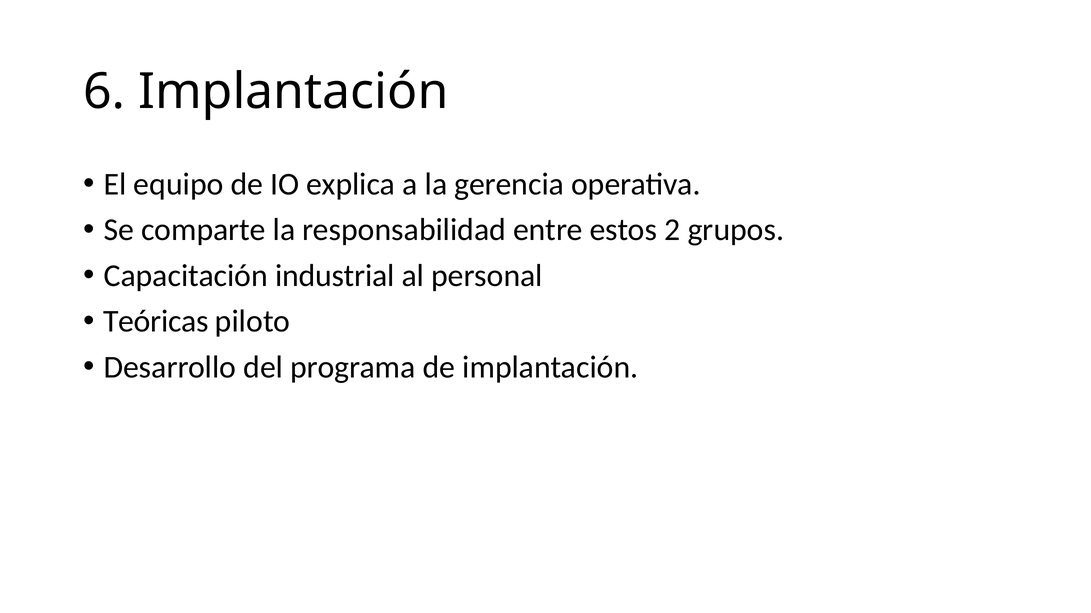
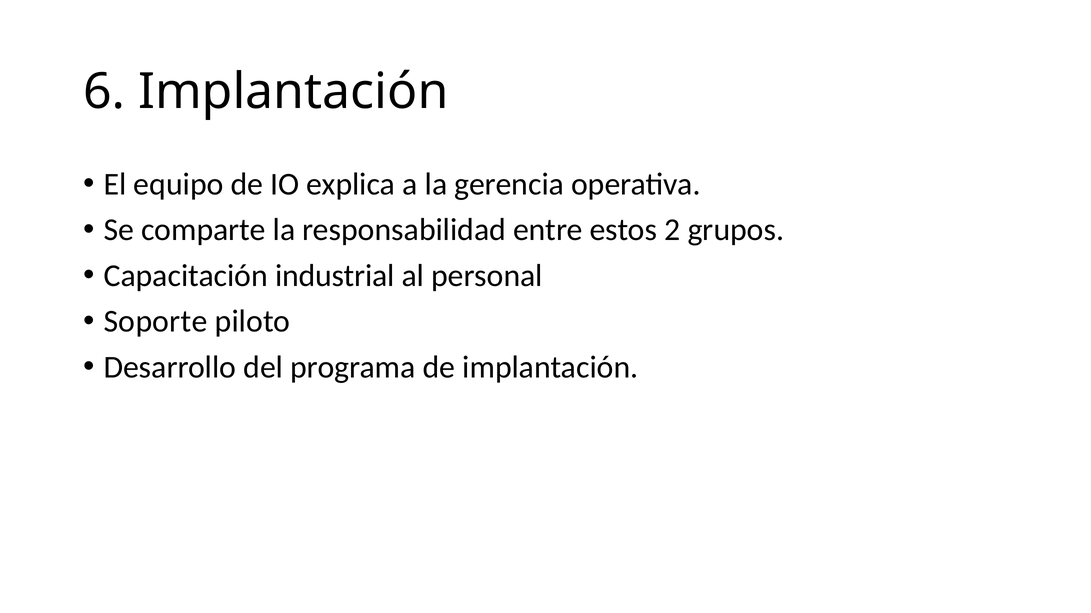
Teóricas: Teóricas -> Soporte
